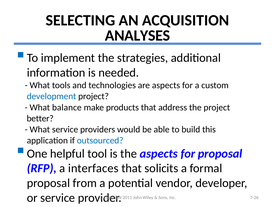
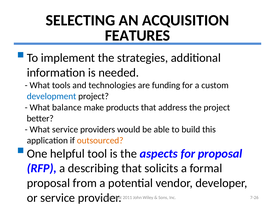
ANALYSES: ANALYSES -> FEATURES
are aspects: aspects -> funding
outsourced colour: blue -> orange
interfaces: interfaces -> describing
